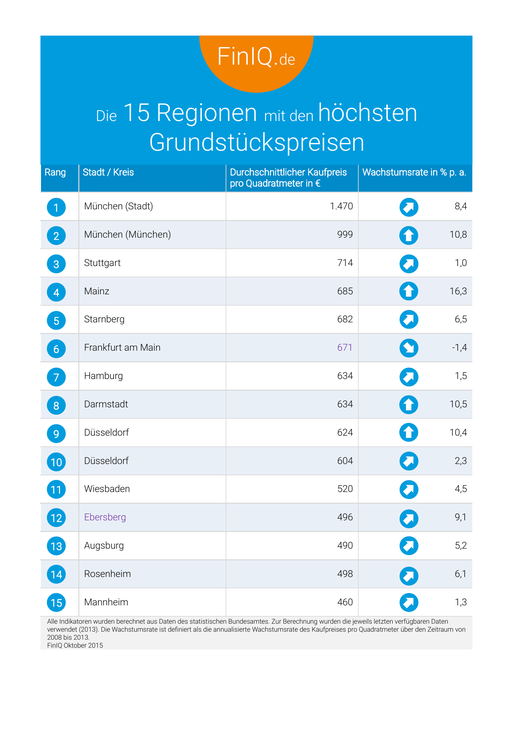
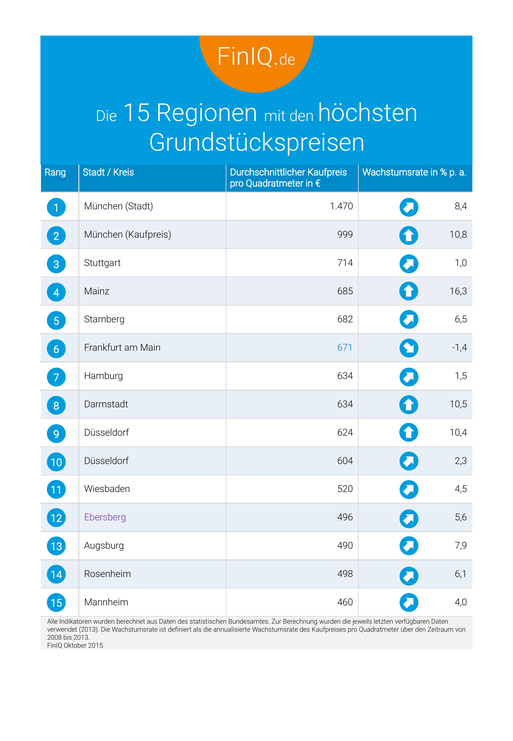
München München: München -> Kaufpreis
671 colour: purple -> blue
9,1: 9,1 -> 5,6
5,2: 5,2 -> 7,9
1,3: 1,3 -> 4,0
